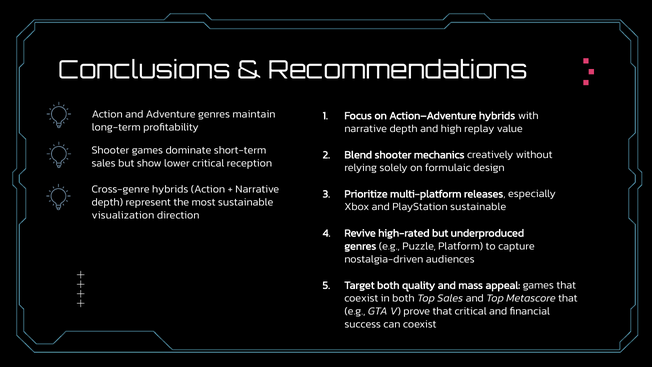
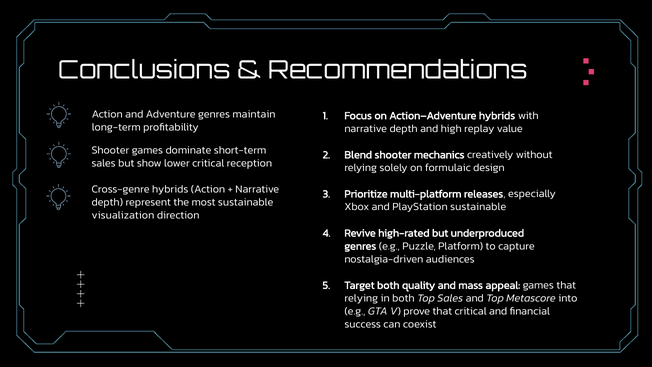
coexist at (361, 298): coexist -> relying
Metascore that: that -> into
